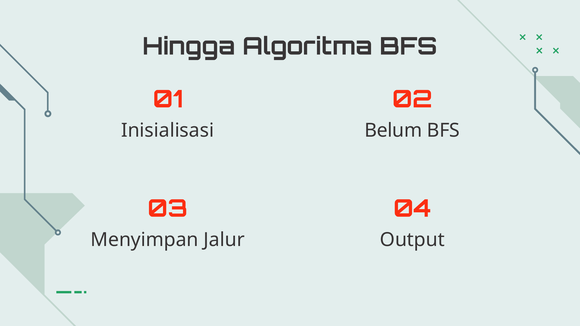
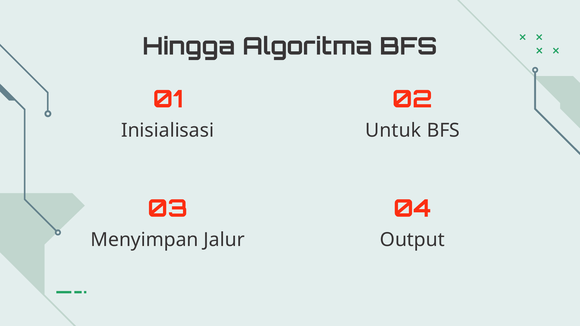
Belum: Belum -> Untuk
